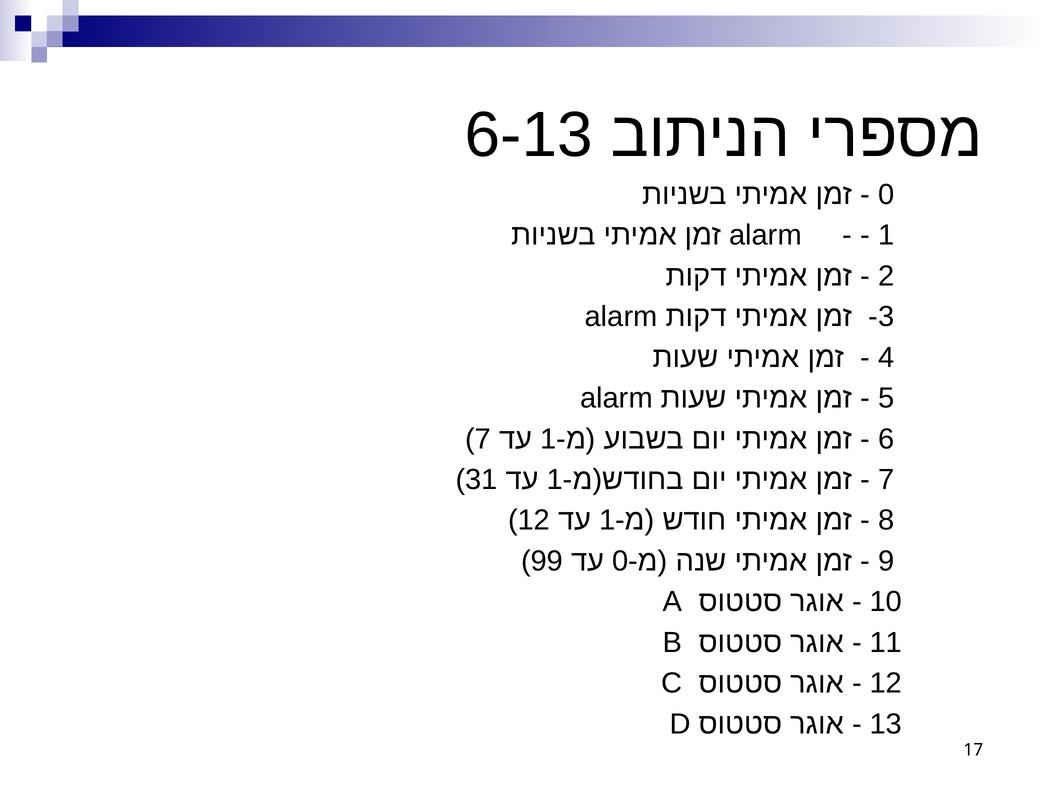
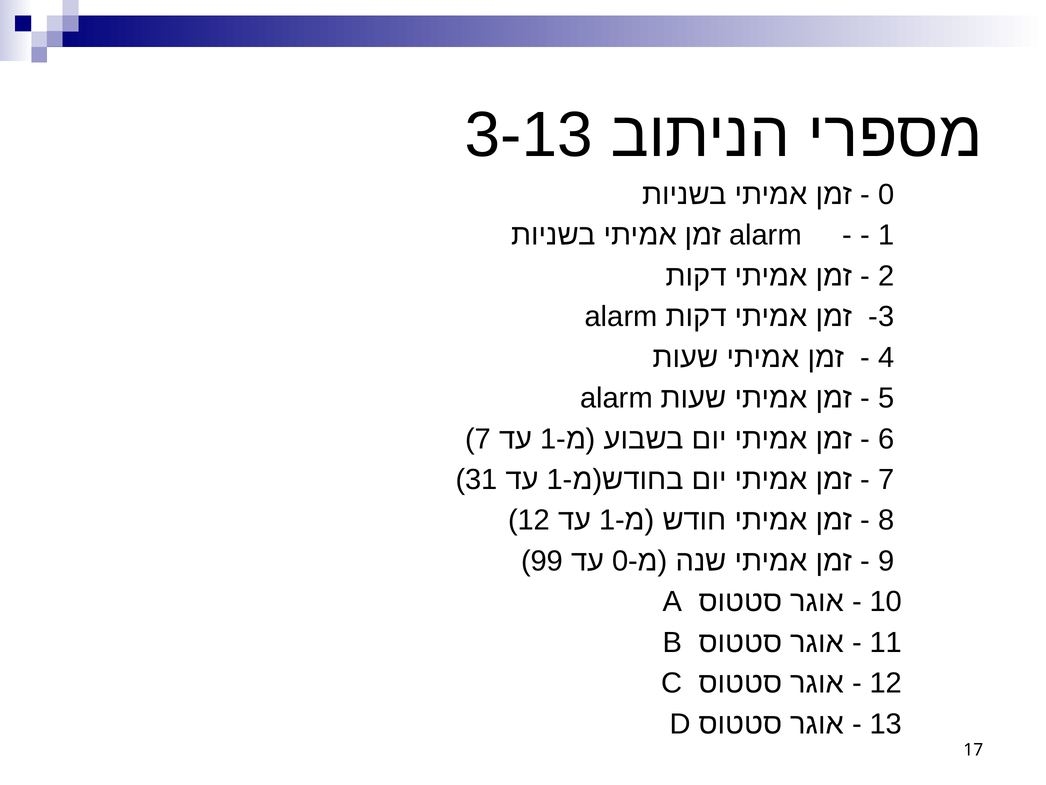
6-13: 6-13 -> 3-13
